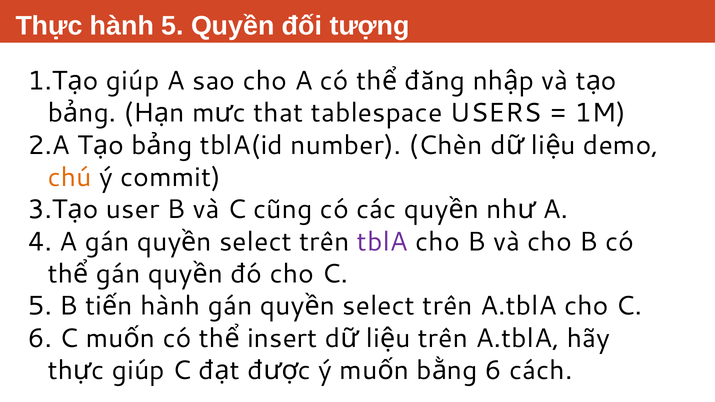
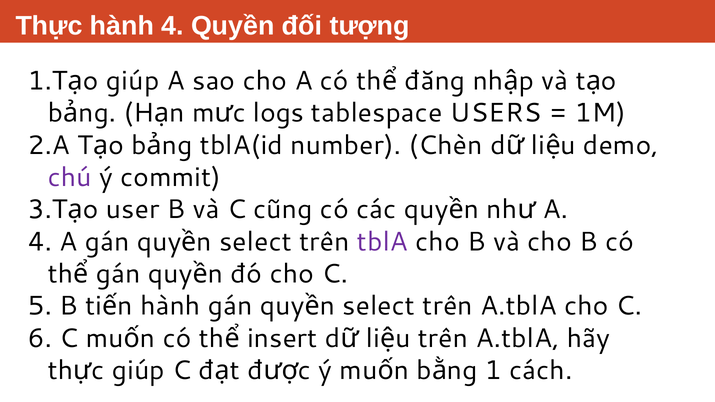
hành 5: 5 -> 4
that: that -> logs
chú colour: orange -> purple
6 at (493, 370): 6 -> 1
